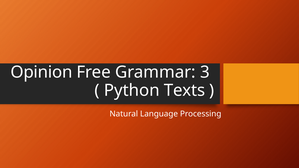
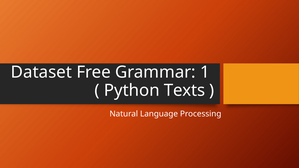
Opinion: Opinion -> Dataset
3: 3 -> 1
